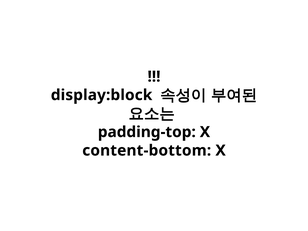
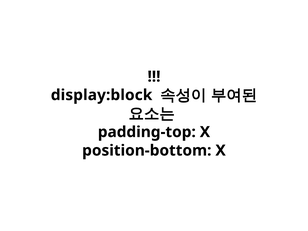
content-bottom: content-bottom -> position-bottom
